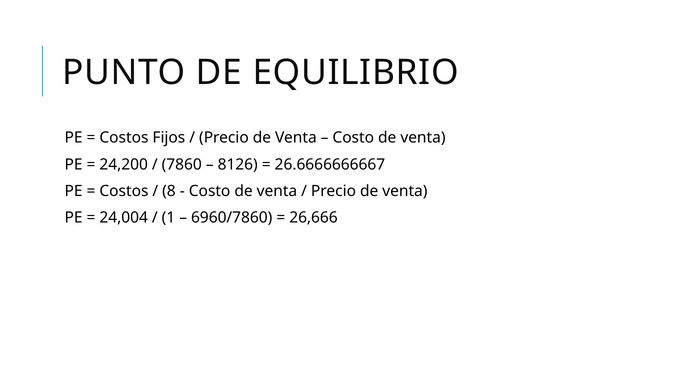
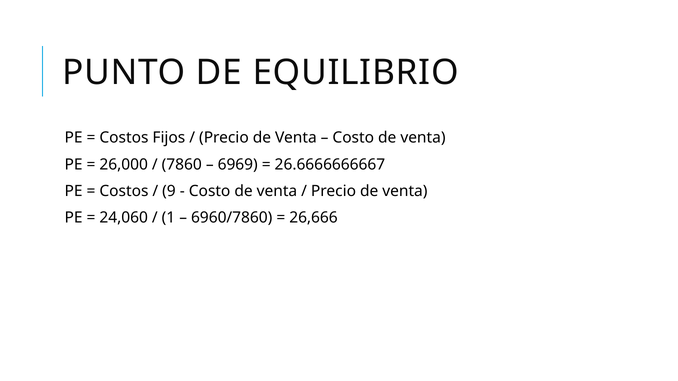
24,200: 24,200 -> 26,000
8126: 8126 -> 6969
8: 8 -> 9
24,004: 24,004 -> 24,060
